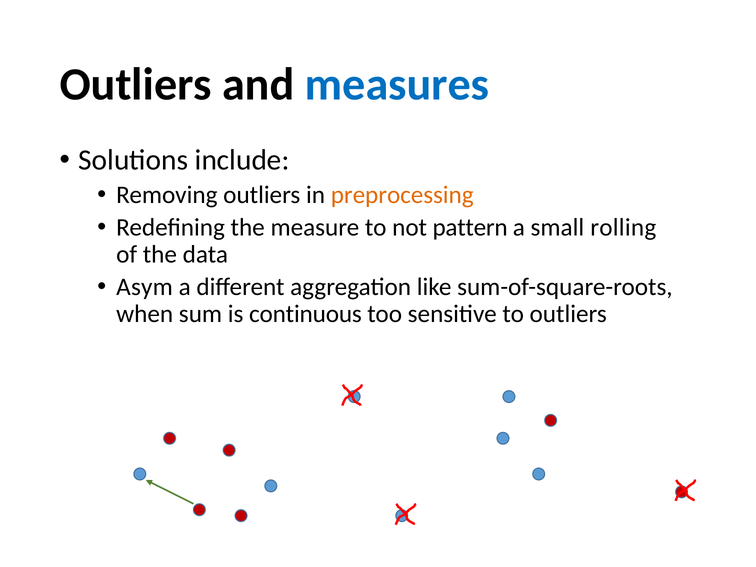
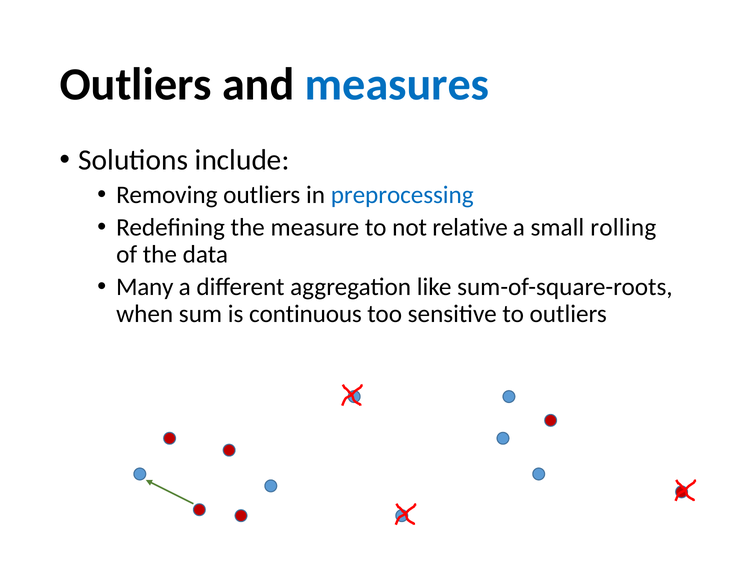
preprocessing colour: orange -> blue
pattern: pattern -> relative
Asym: Asym -> Many
